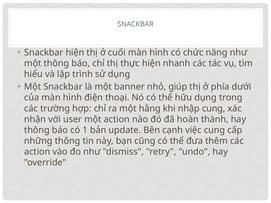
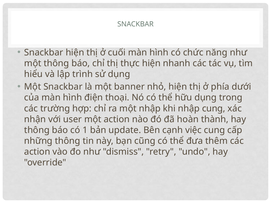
nhỏ giúp: giúp -> hiện
một hằng: hằng -> nhập
